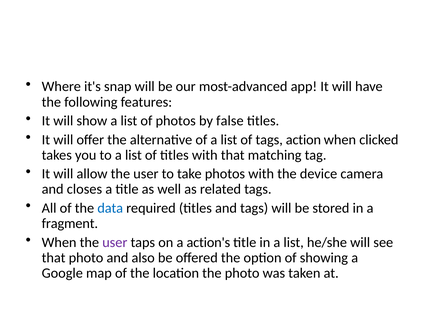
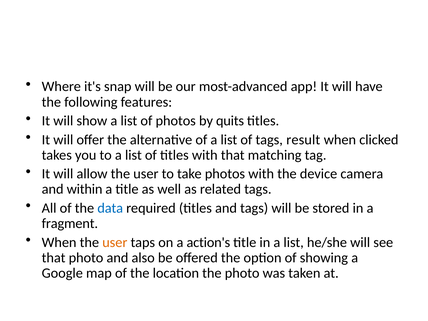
false: false -> quits
action: action -> result
closes: closes -> within
user at (115, 242) colour: purple -> orange
